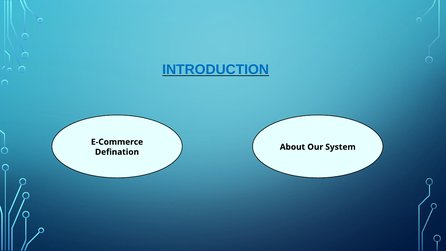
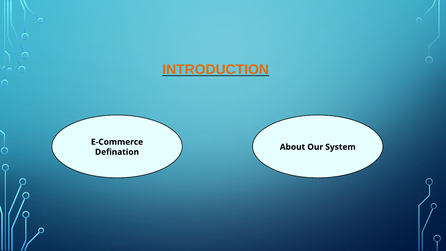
INTRODUCTION colour: blue -> orange
